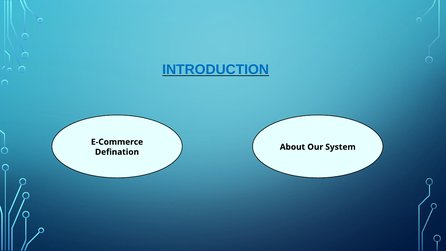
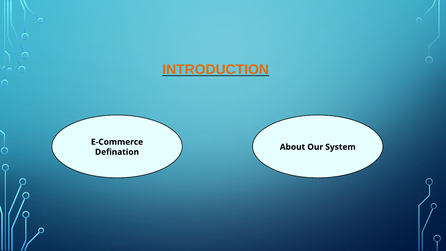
INTRODUCTION colour: blue -> orange
